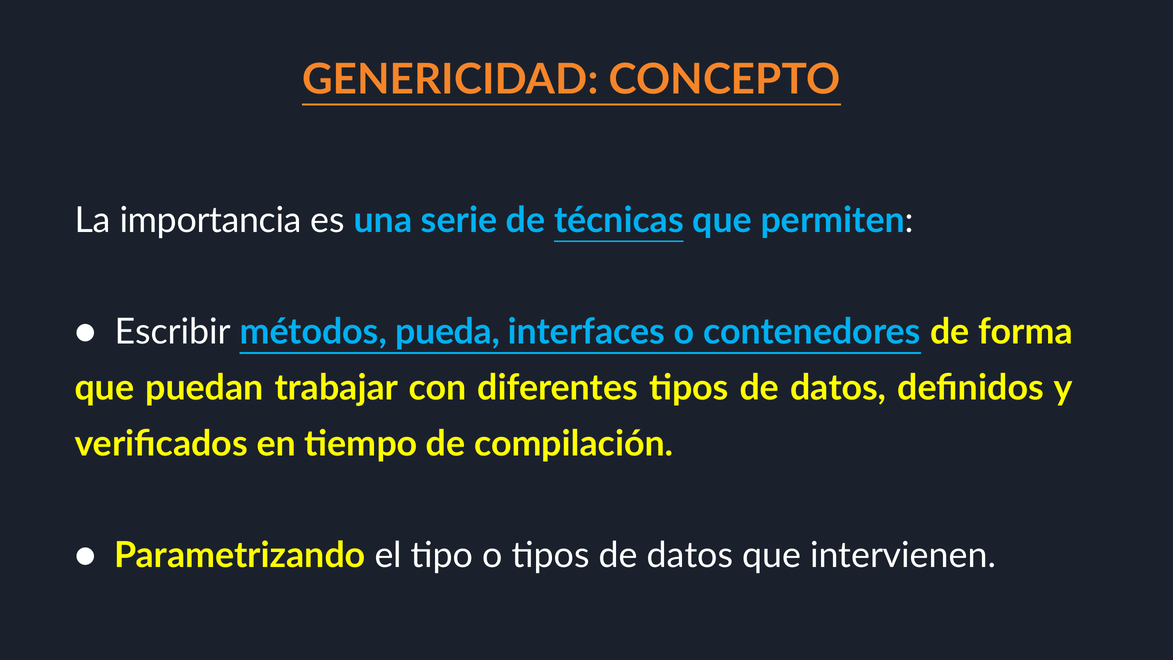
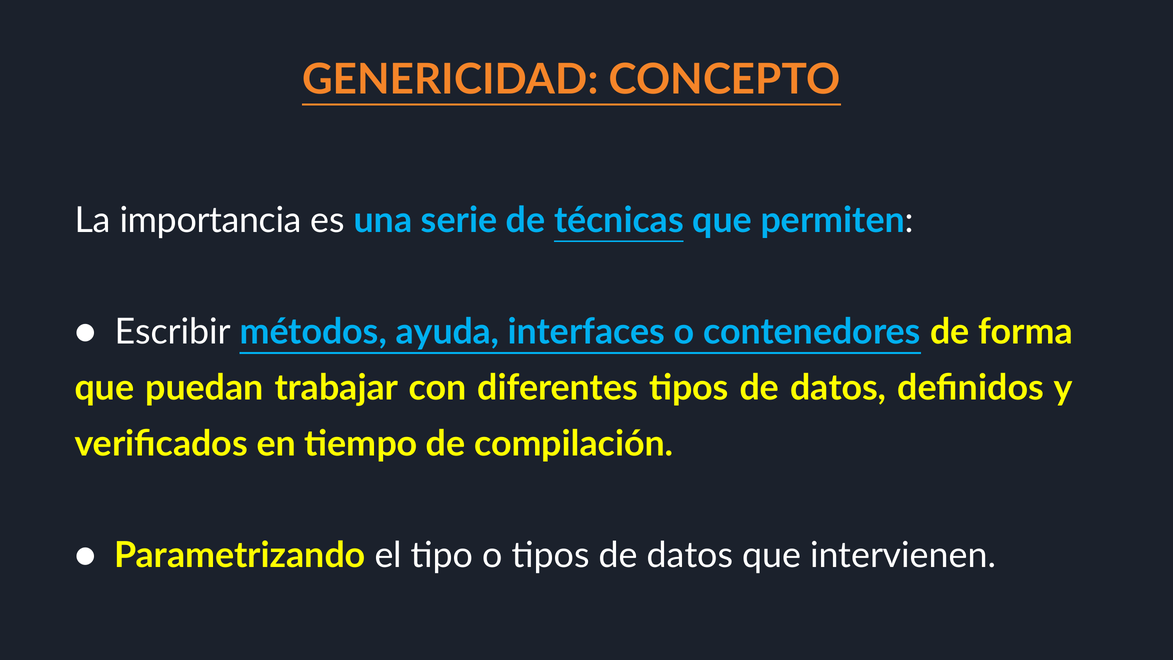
pueda: pueda -> ayuda
